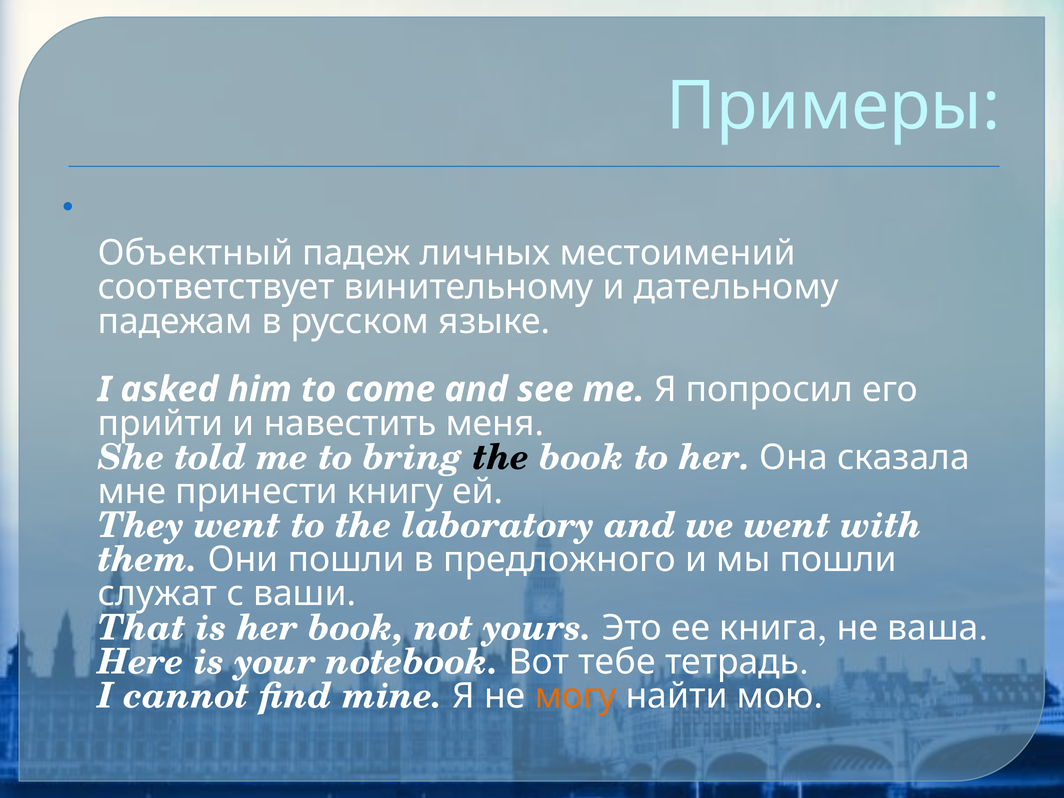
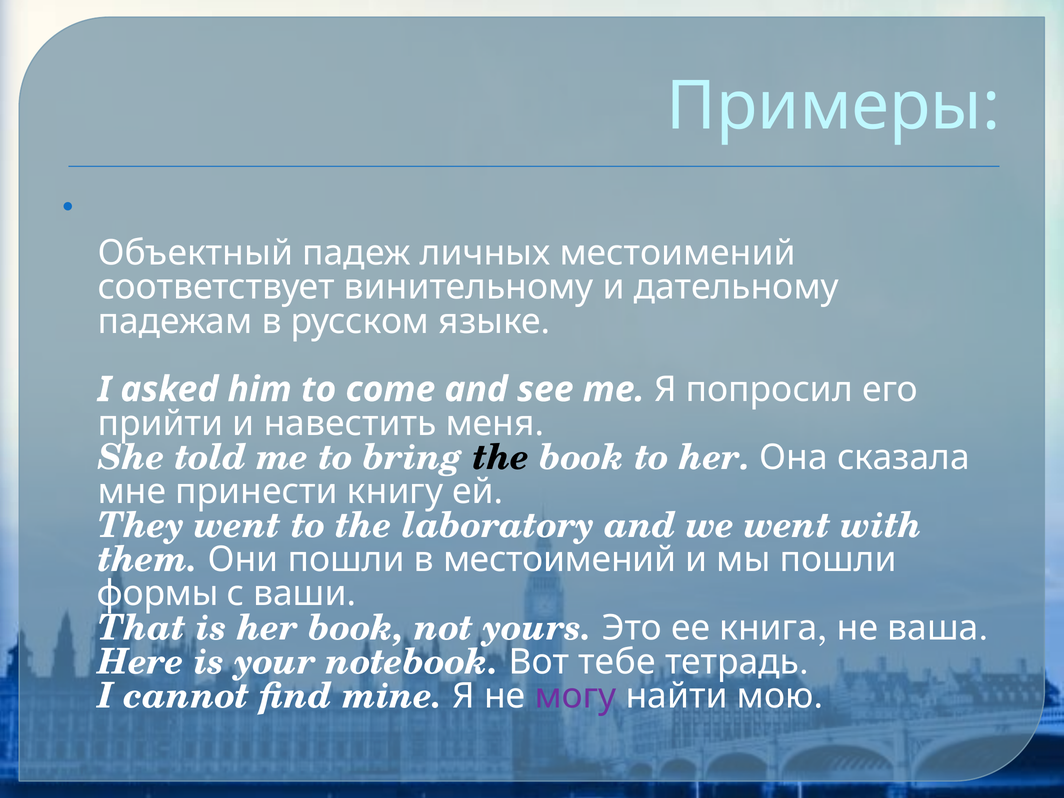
в предложного: предложного -> местоимений
служат: служат -> формы
могу colour: orange -> purple
